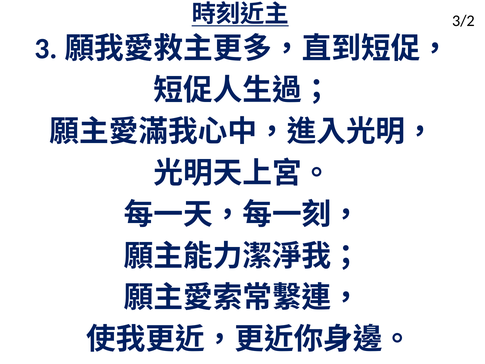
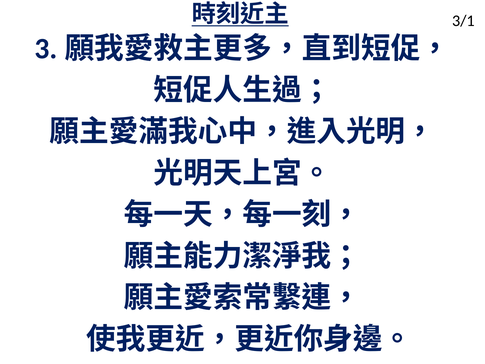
3/2: 3/2 -> 3/1
